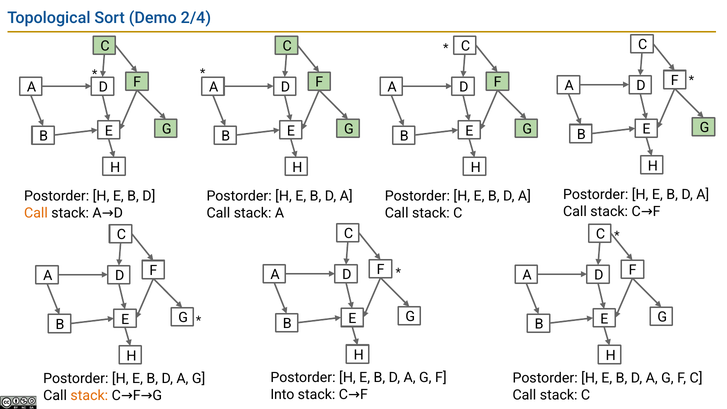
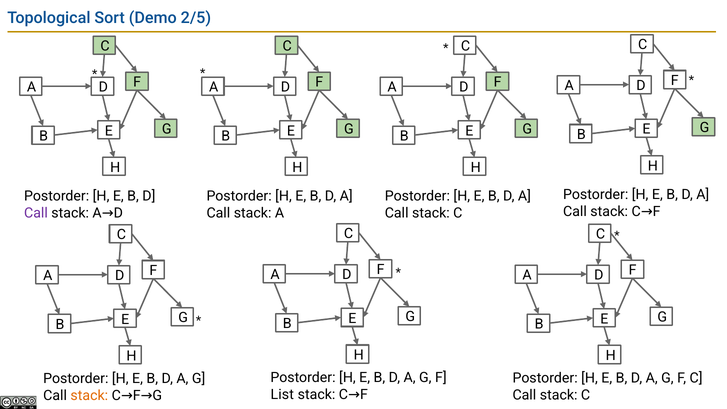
2/4: 2/4 -> 2/5
Call at (36, 213) colour: orange -> purple
Into: Into -> List
